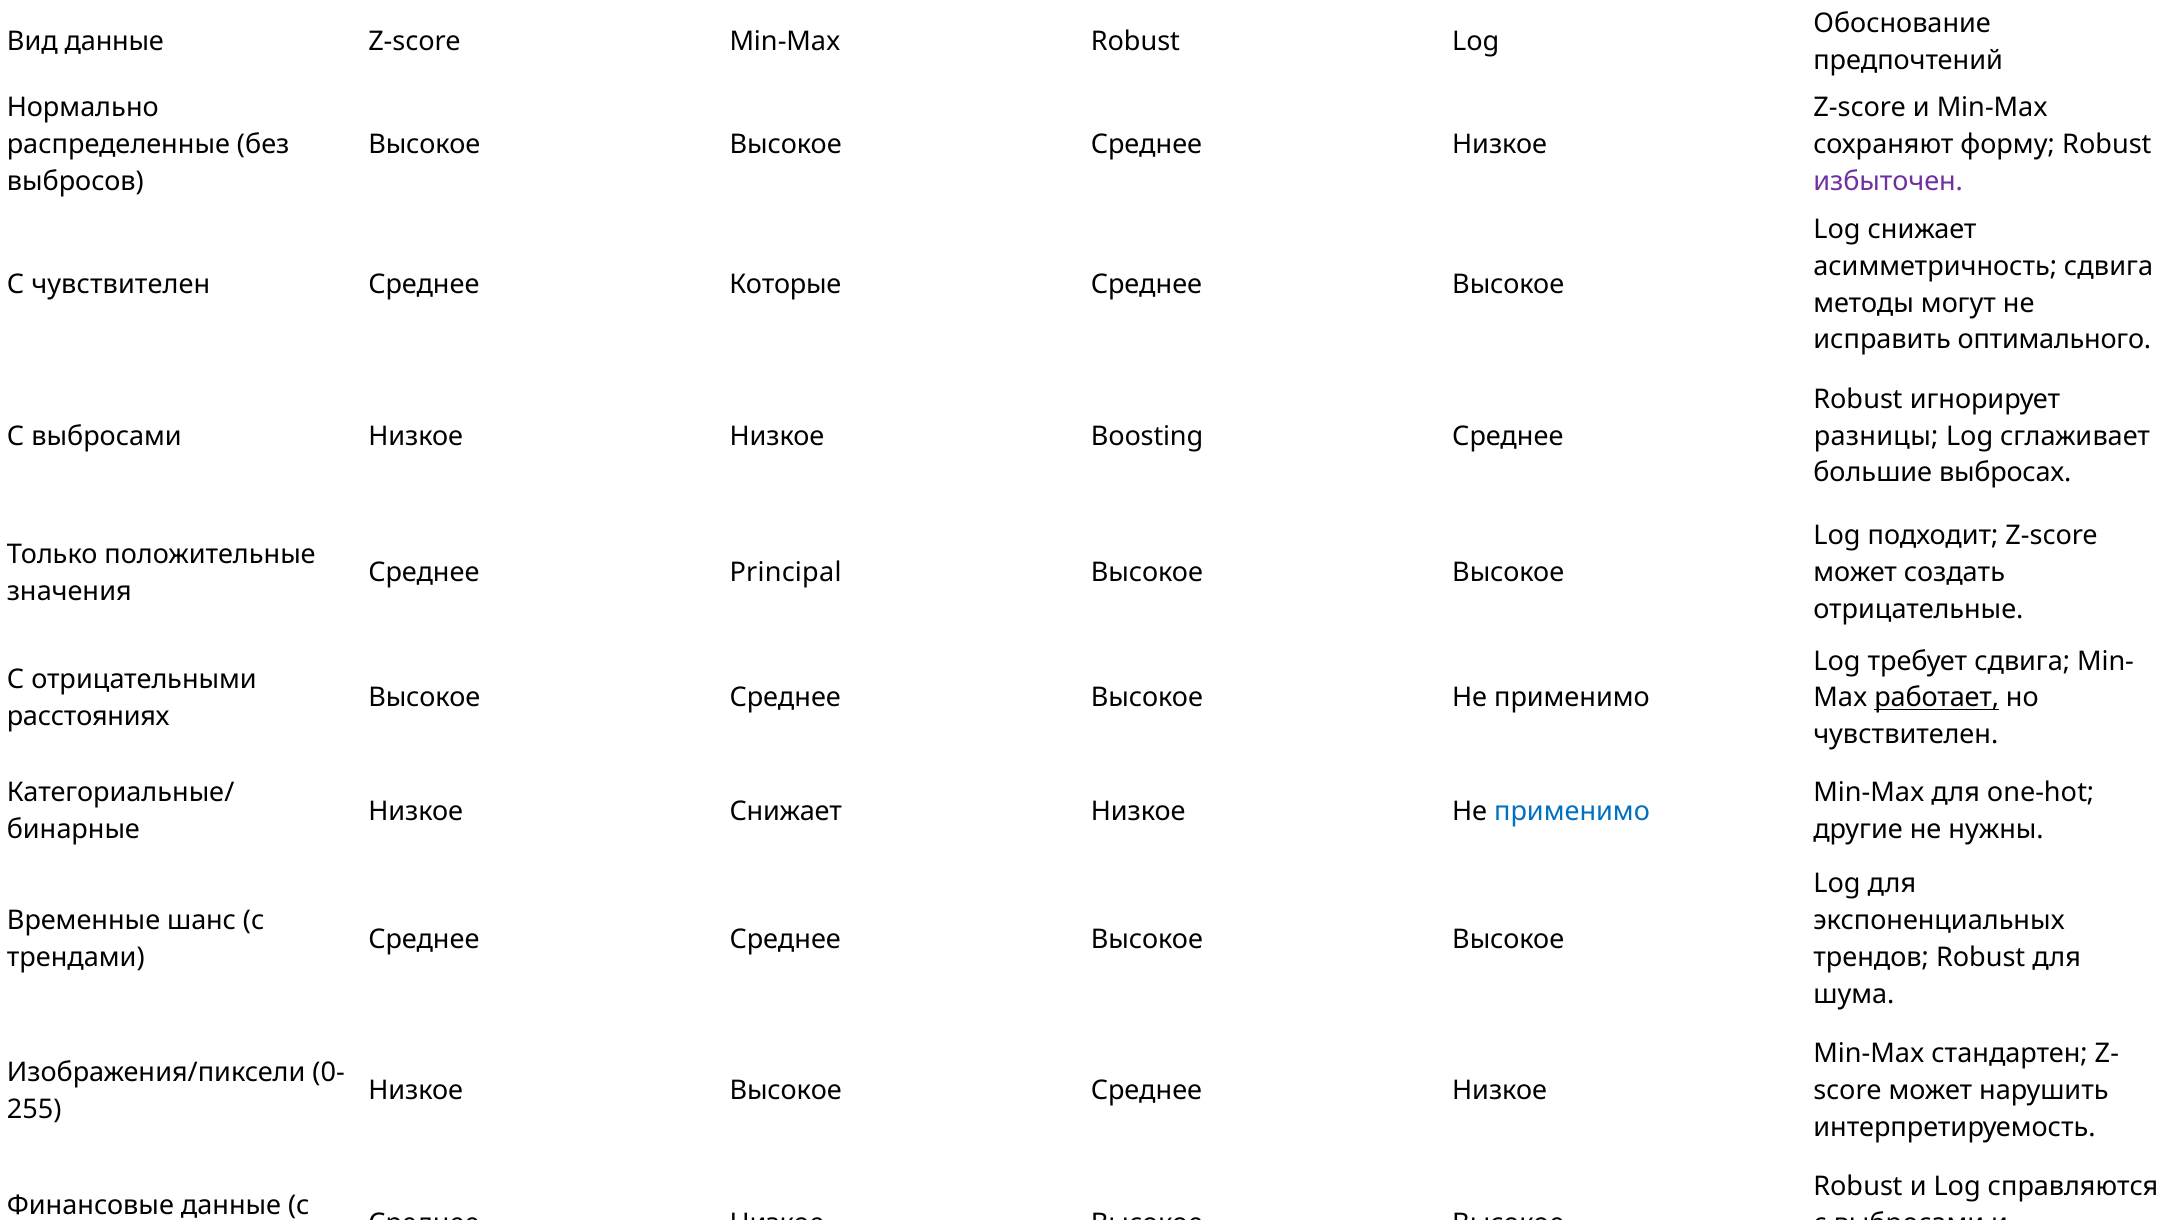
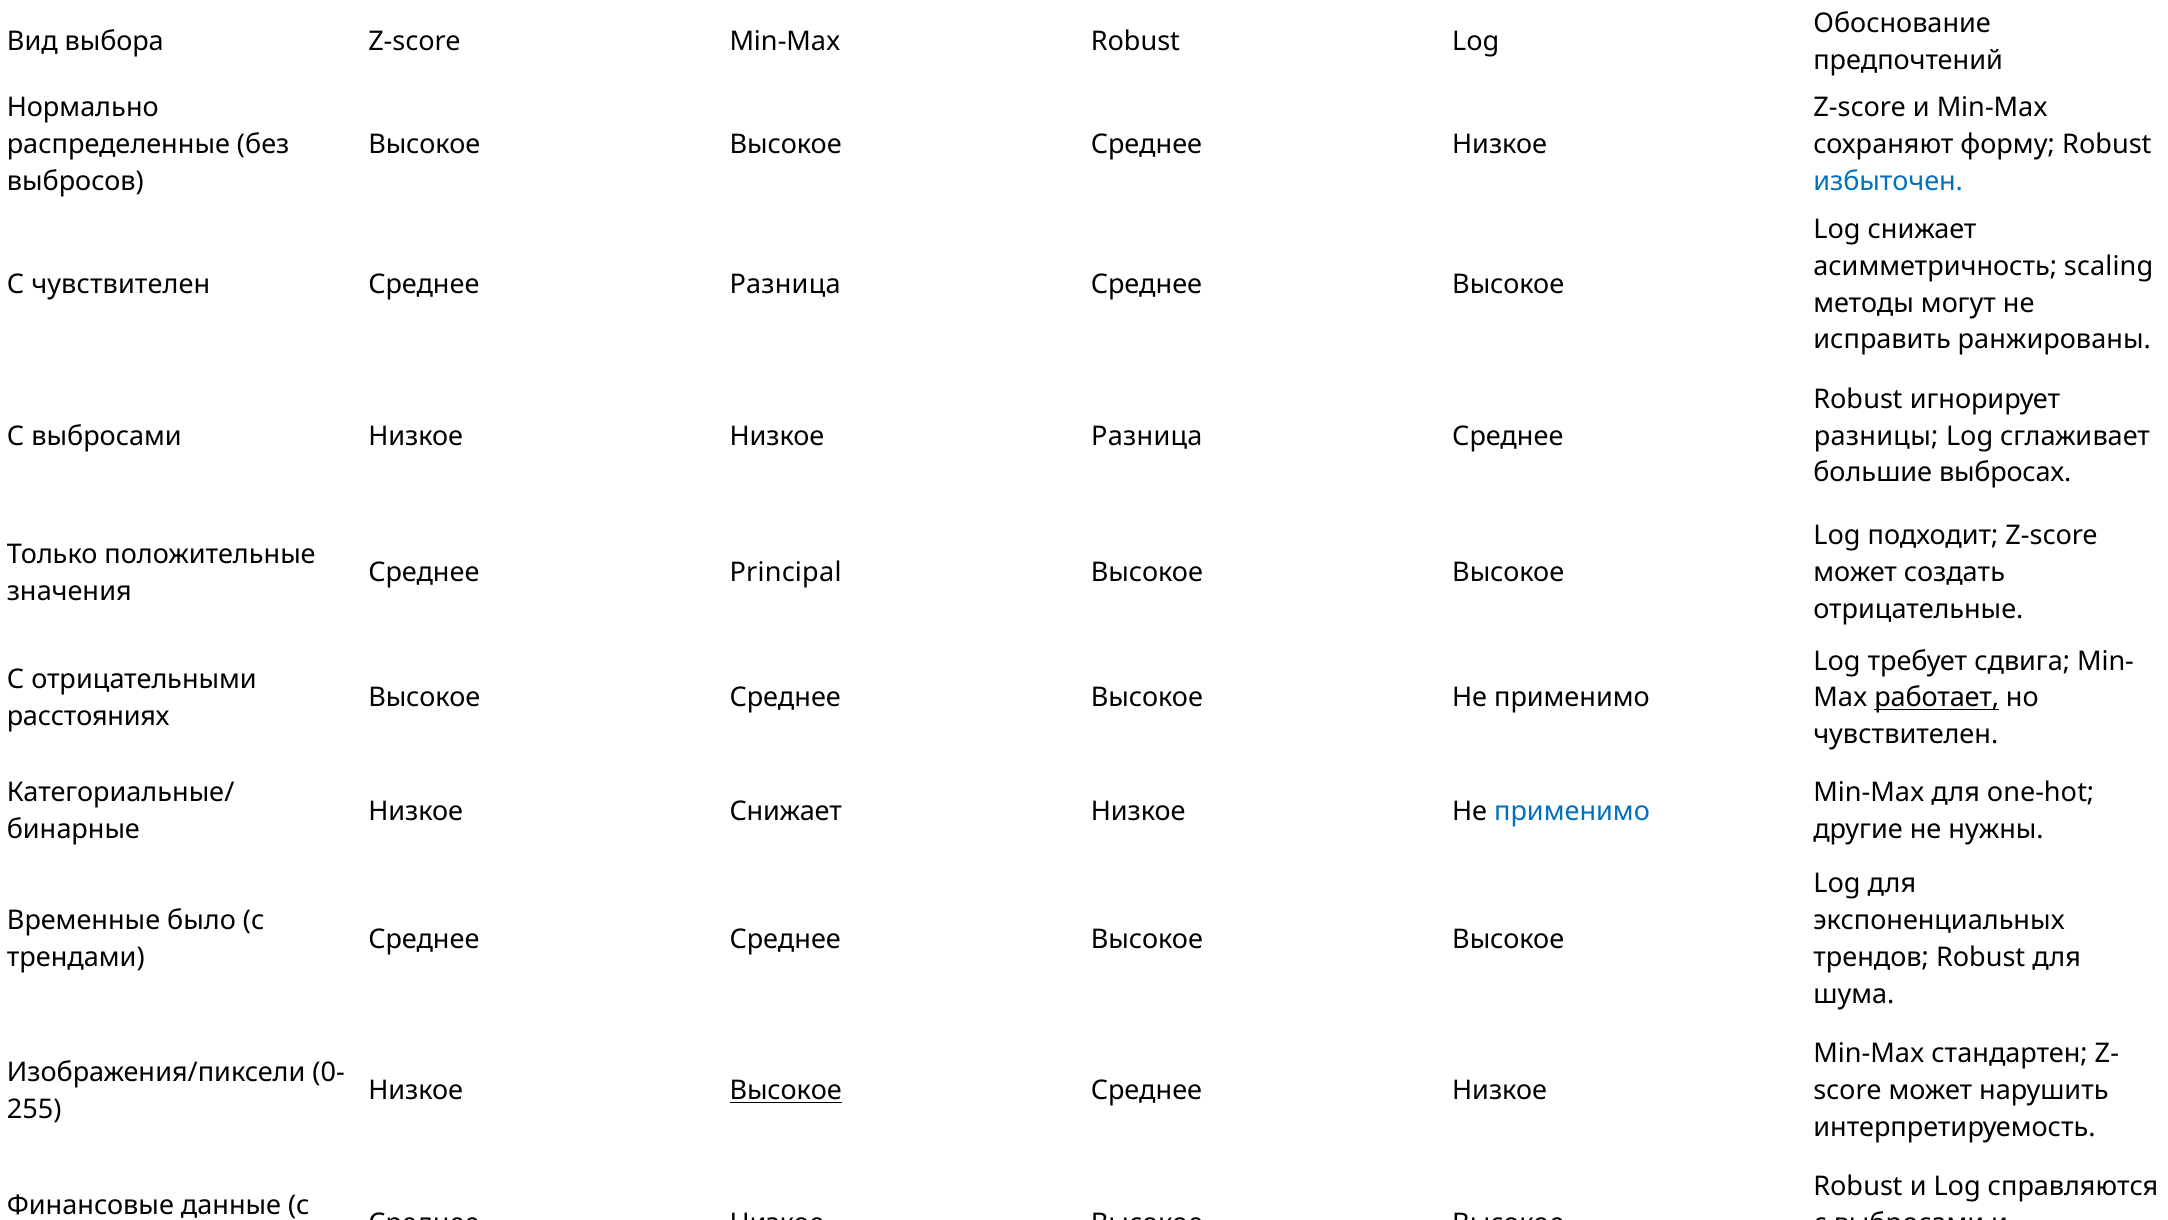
Вид данные: данные -> выбора
избыточен colour: purple -> blue
асимметричность сдвига: сдвига -> scaling
Среднее Которые: Которые -> Разница
оптимального: оптимального -> ранжированы
Низкое Boosting: Boosting -> Разница
шанс: шанс -> было
Высокое at (786, 1090) underline: none -> present
